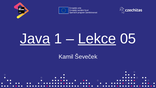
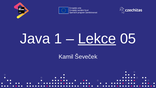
Java underline: present -> none
